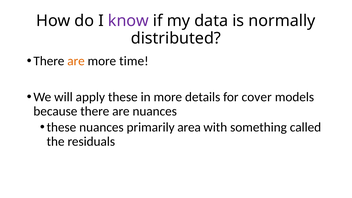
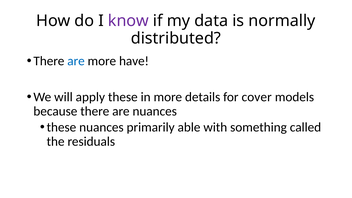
are at (76, 61) colour: orange -> blue
time: time -> have
area: area -> able
